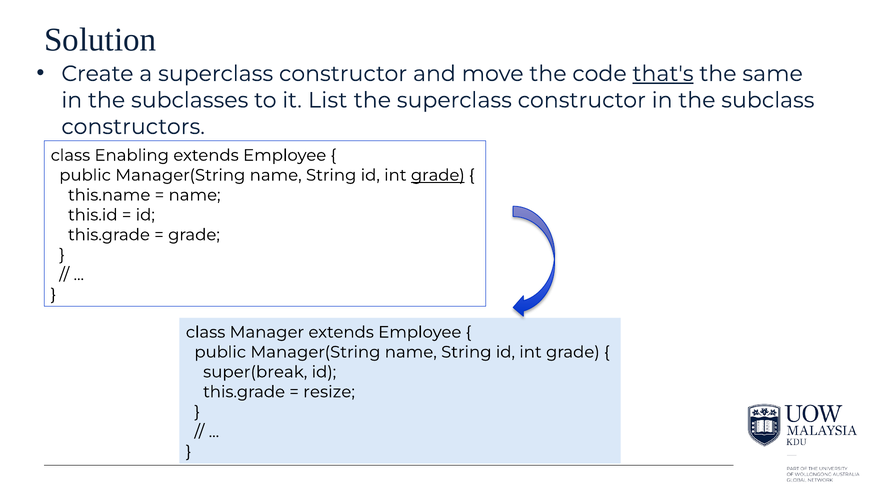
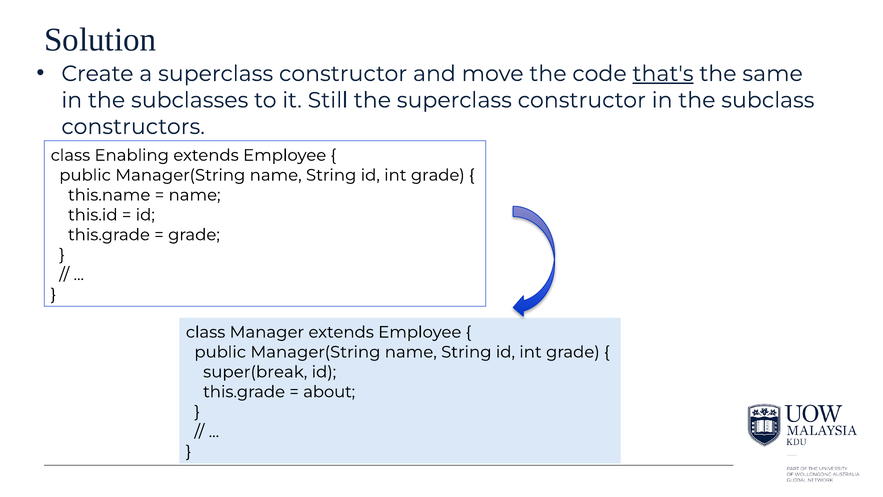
List: List -> Still
grade at (438, 175) underline: present -> none
resize: resize -> about
